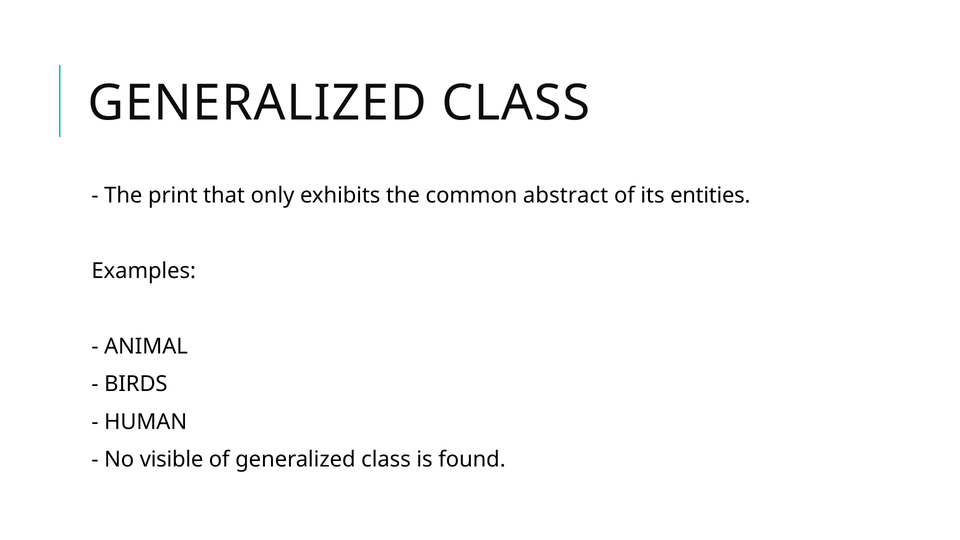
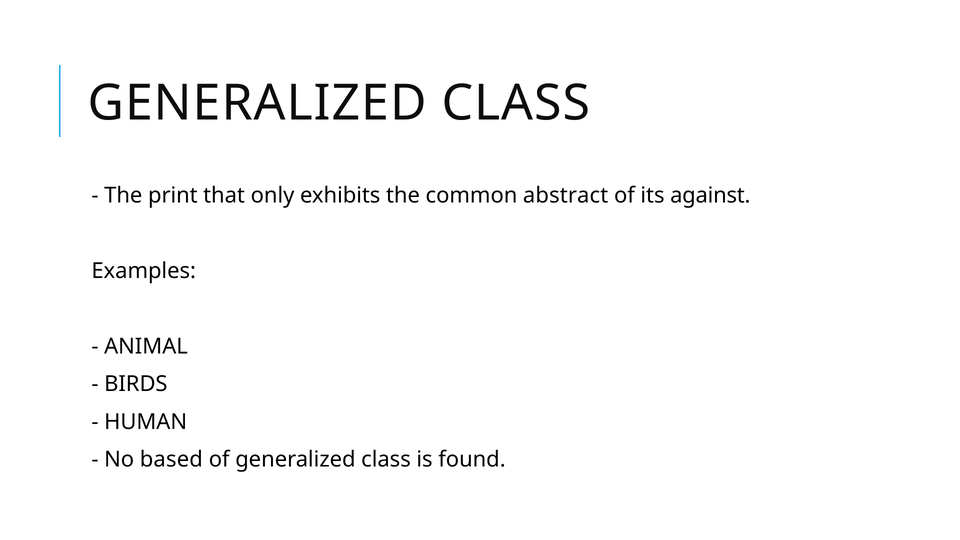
entities: entities -> against
visible: visible -> based
